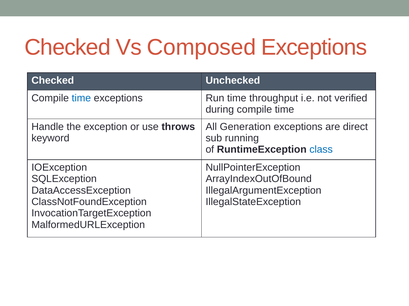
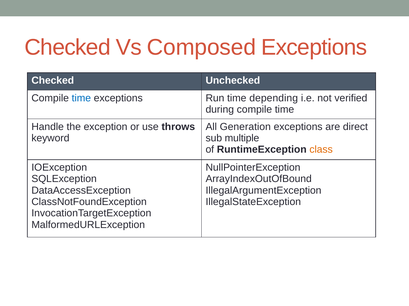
throughput: throughput -> depending
running: running -> multiple
class colour: blue -> orange
